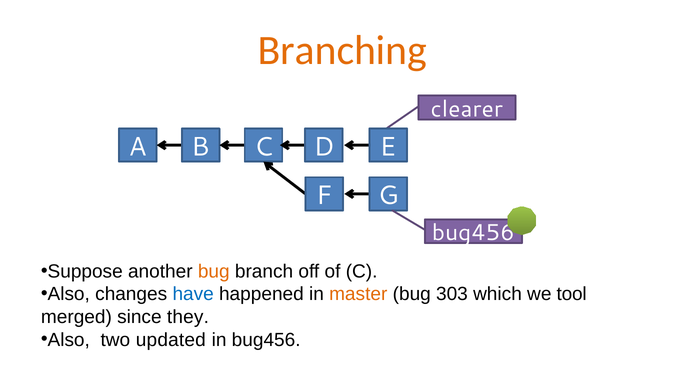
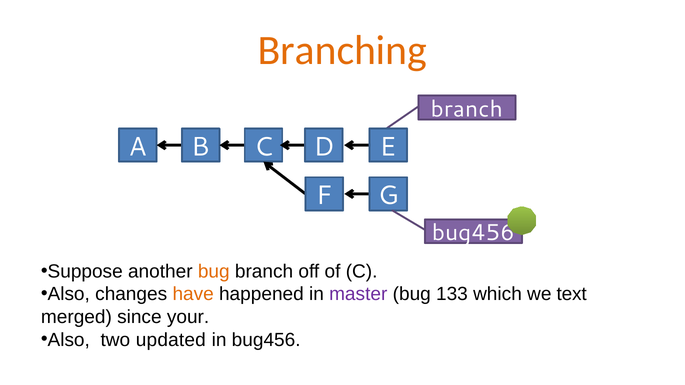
clearer at (467, 109): clearer -> branch
have colour: blue -> orange
master colour: orange -> purple
303: 303 -> 133
tool: tool -> text
they: they -> your
